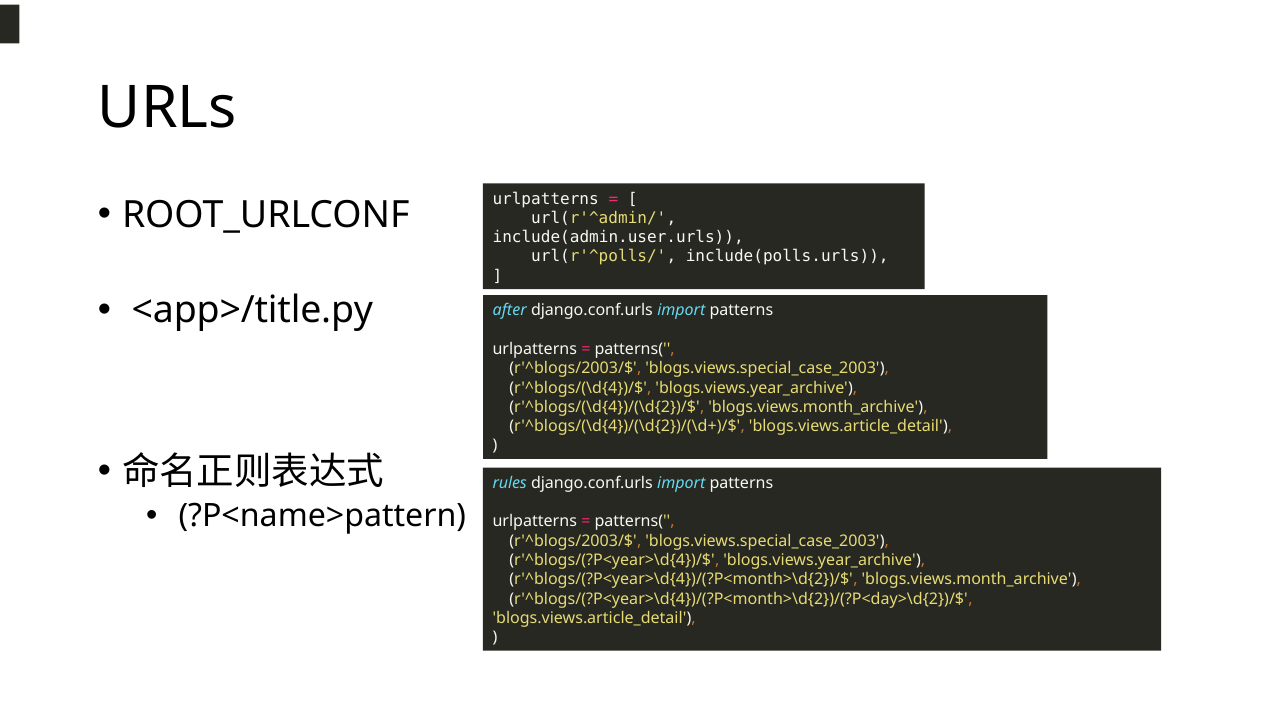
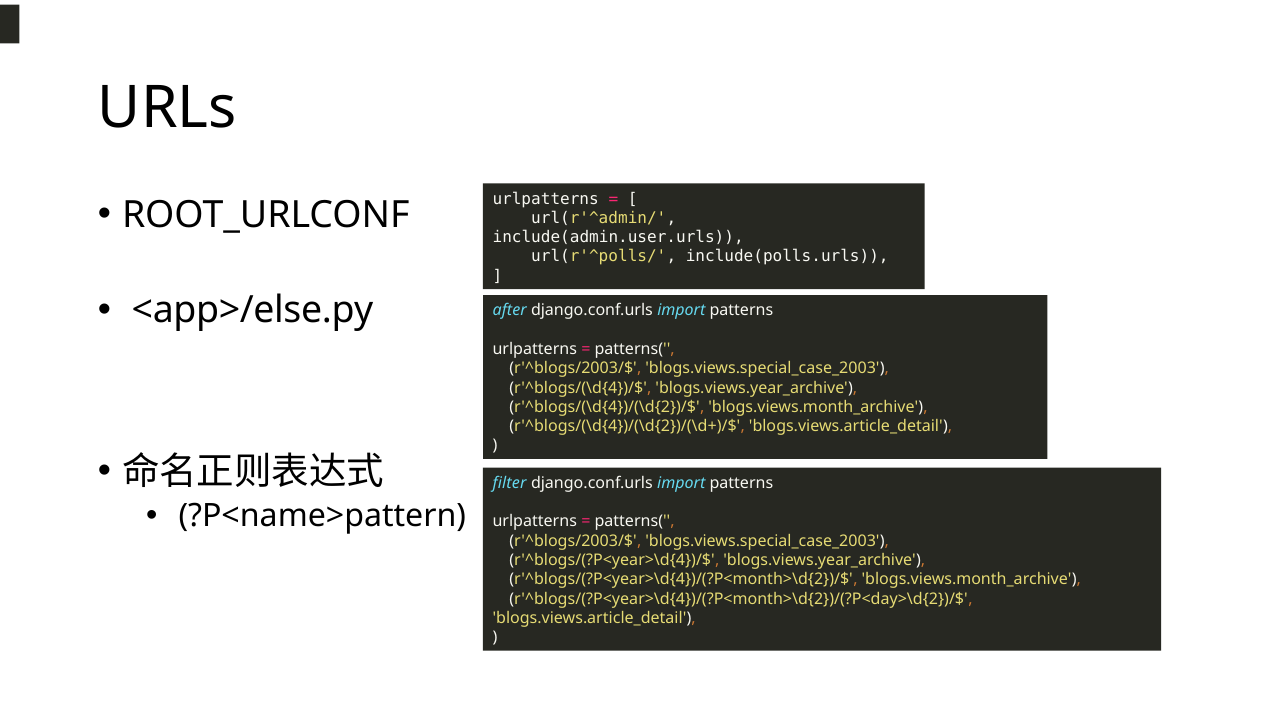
<app>/title.py: <app>/title.py -> <app>/else.py
rules: rules -> filter
